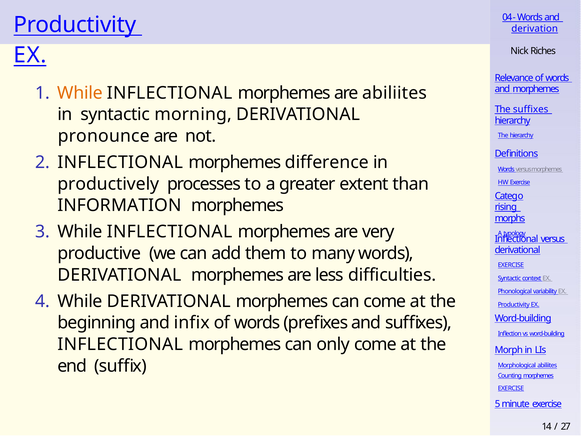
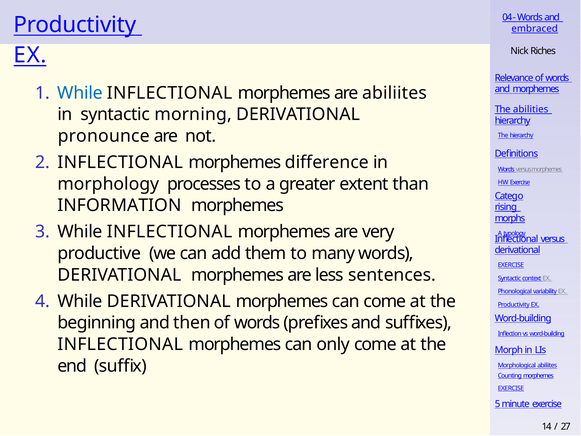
derivation: derivation -> embraced
While at (80, 93) colour: orange -> blue
The suffixes: suffixes -> abilities
productively: productively -> morphology
difficulties: difficulties -> sentences
infix: infix -> then
